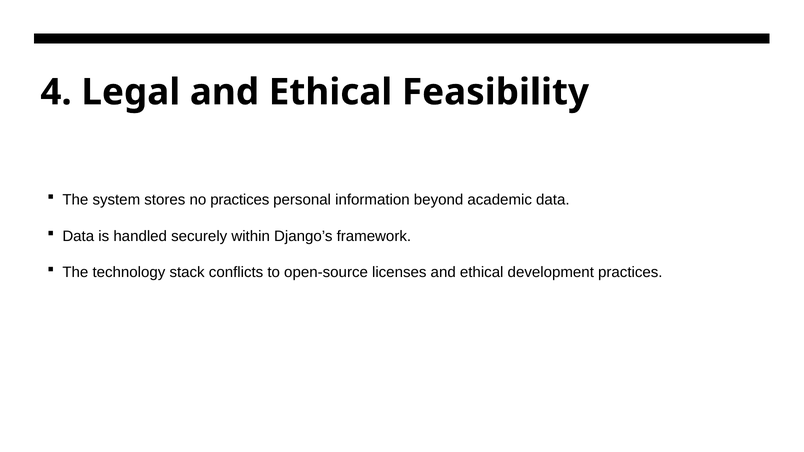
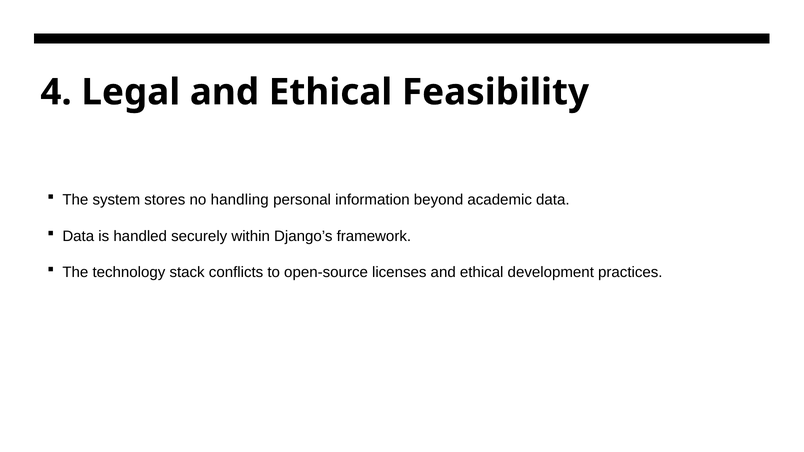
no practices: practices -> handling
